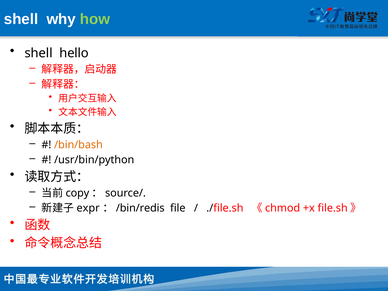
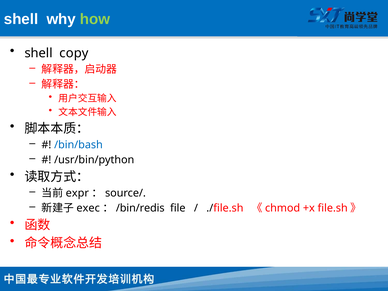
hello: hello -> copy
/bin/bash colour: orange -> blue
copy: copy -> expr
expr: expr -> exec
